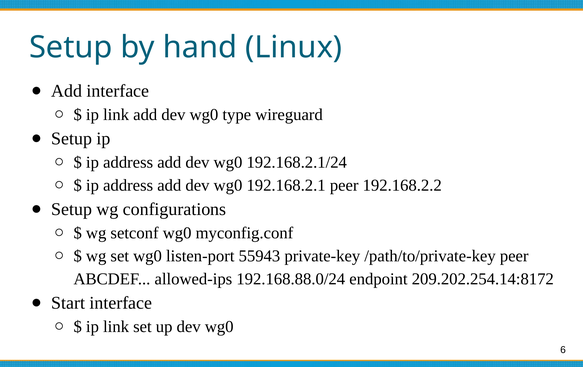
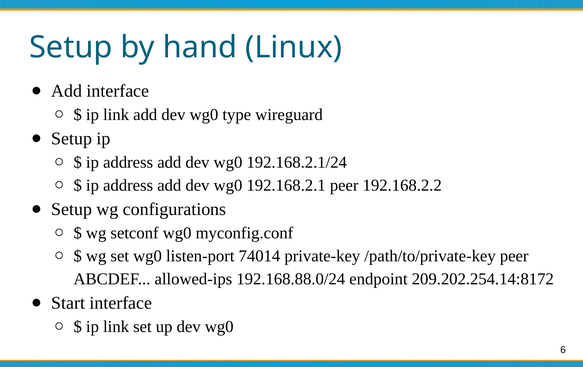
55943: 55943 -> 74014
